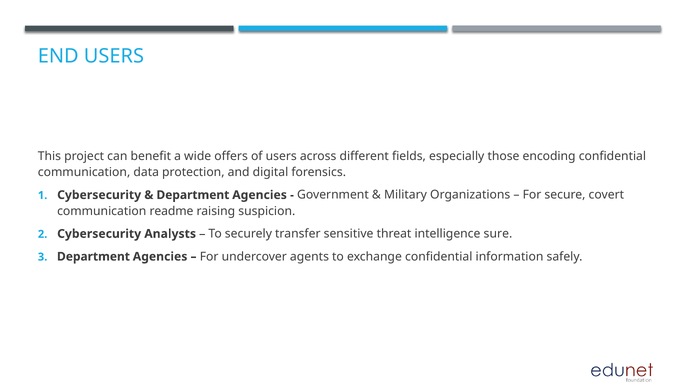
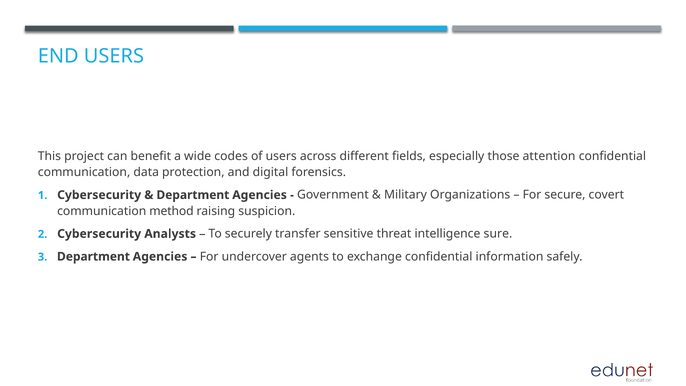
offers: offers -> codes
encoding: encoding -> attention
readme: readme -> method
